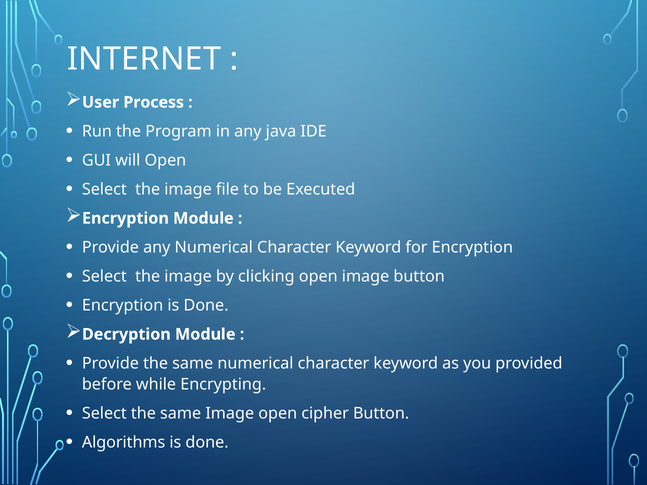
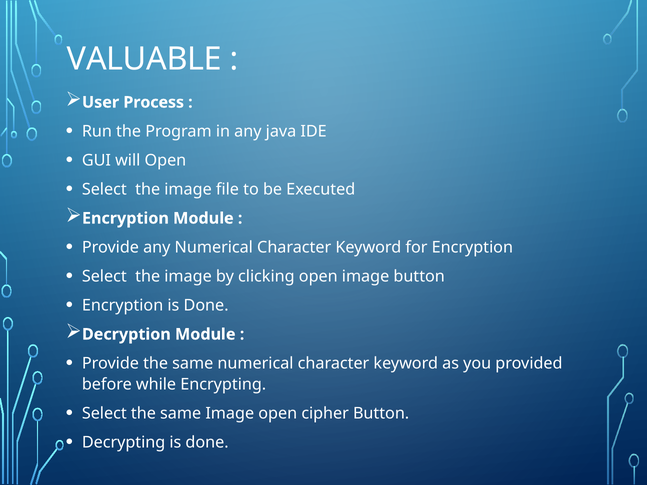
INTERNET: INTERNET -> VALUABLE
Algorithms: Algorithms -> Decrypting
